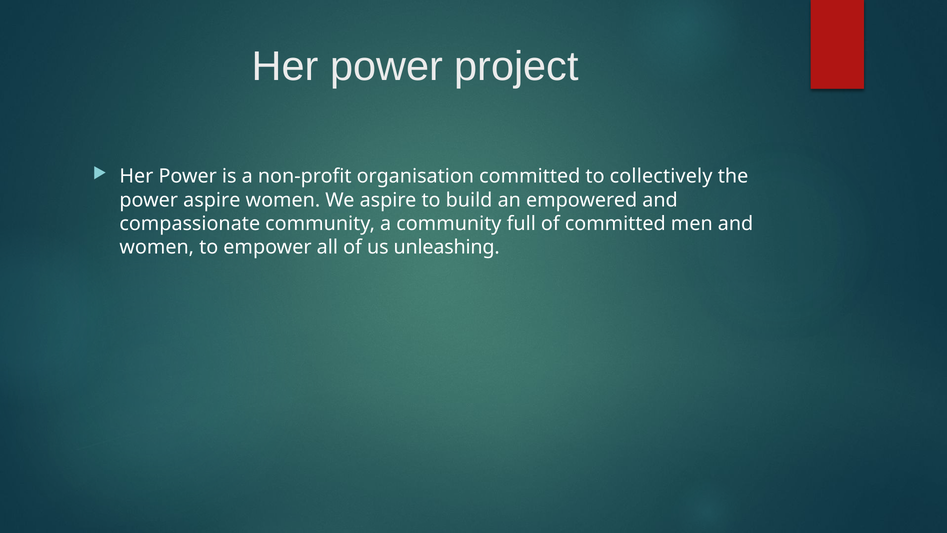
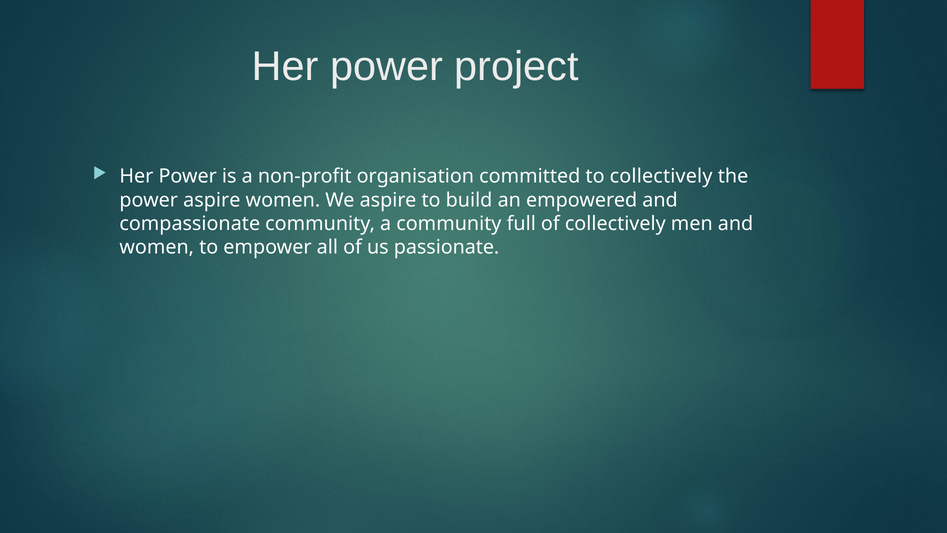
of committed: committed -> collectively
unleashing: unleashing -> passionate
